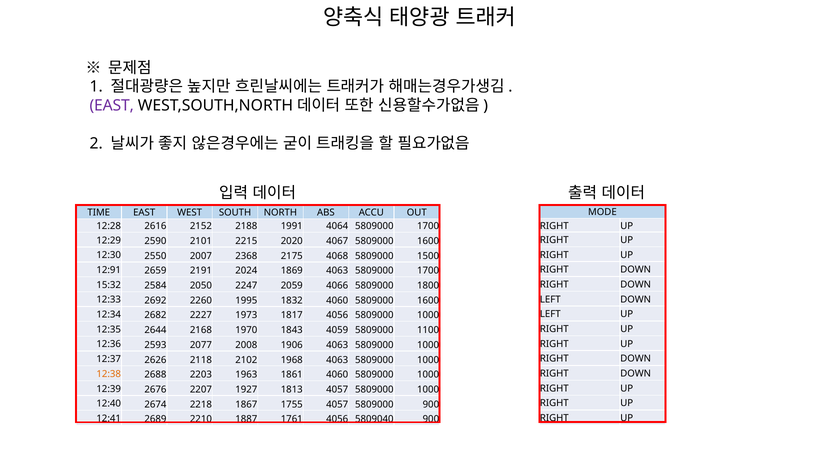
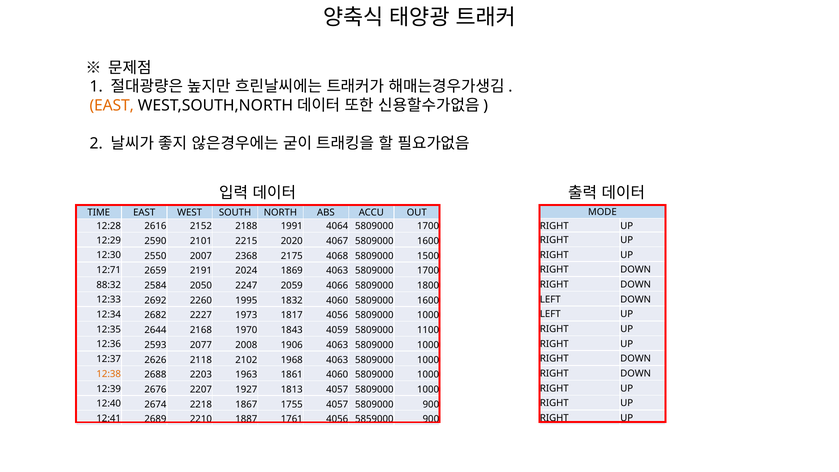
EAST at (112, 106) colour: purple -> orange
12:91: 12:91 -> 12:71
15:32: 15:32 -> 88:32
5809040: 5809040 -> 5859000
